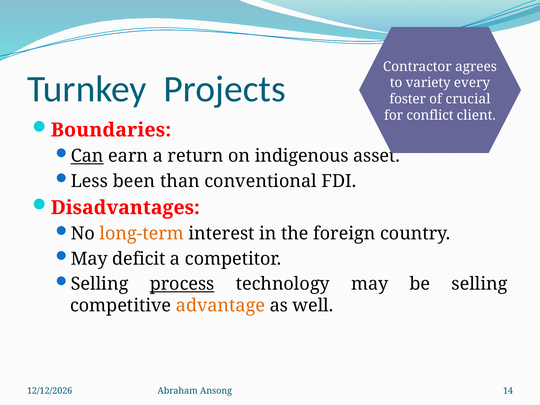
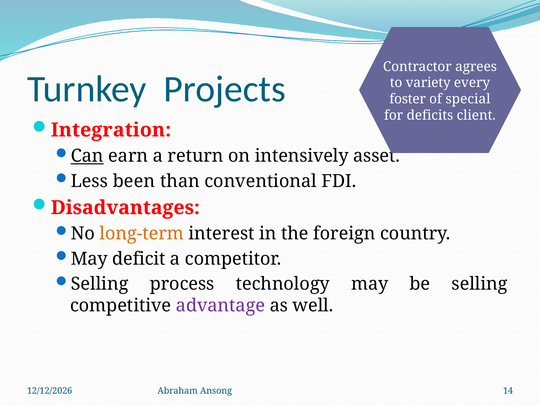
crucial: crucial -> special
conflict: conflict -> deficits
Boundaries: Boundaries -> Integration
indigenous: indigenous -> intensively
process underline: present -> none
advantage colour: orange -> purple
